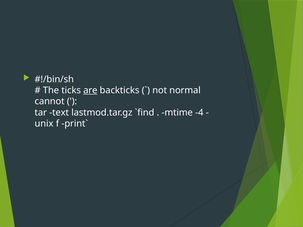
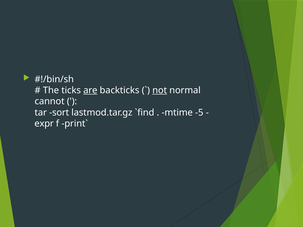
not underline: none -> present
text: text -> sort
-4: -4 -> -5
unix: unix -> expr
